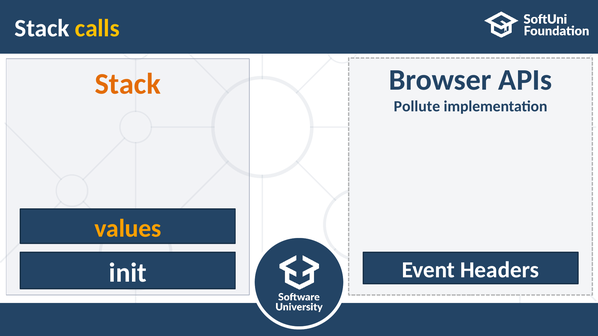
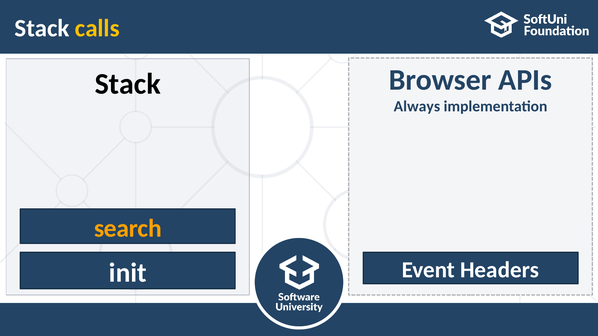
Stack at (128, 84) colour: orange -> black
Pollute: Pollute -> Always
values: values -> search
